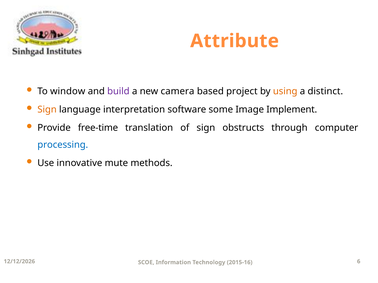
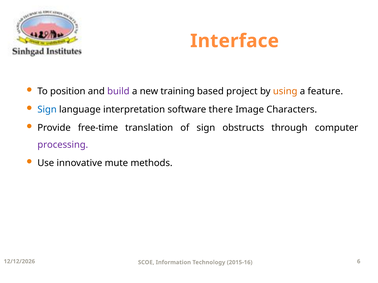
Attribute: Attribute -> Interface
window: window -> position
camera: camera -> training
distinct: distinct -> feature
Sign at (47, 110) colour: orange -> blue
some: some -> there
Implement: Implement -> Characters
processing colour: blue -> purple
